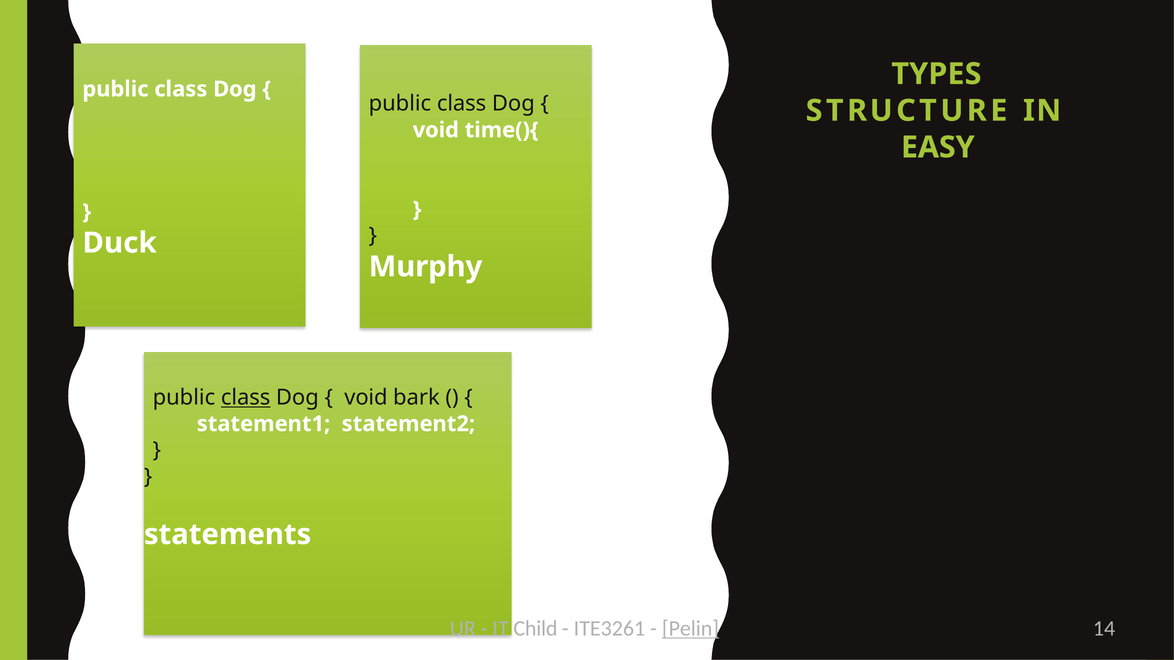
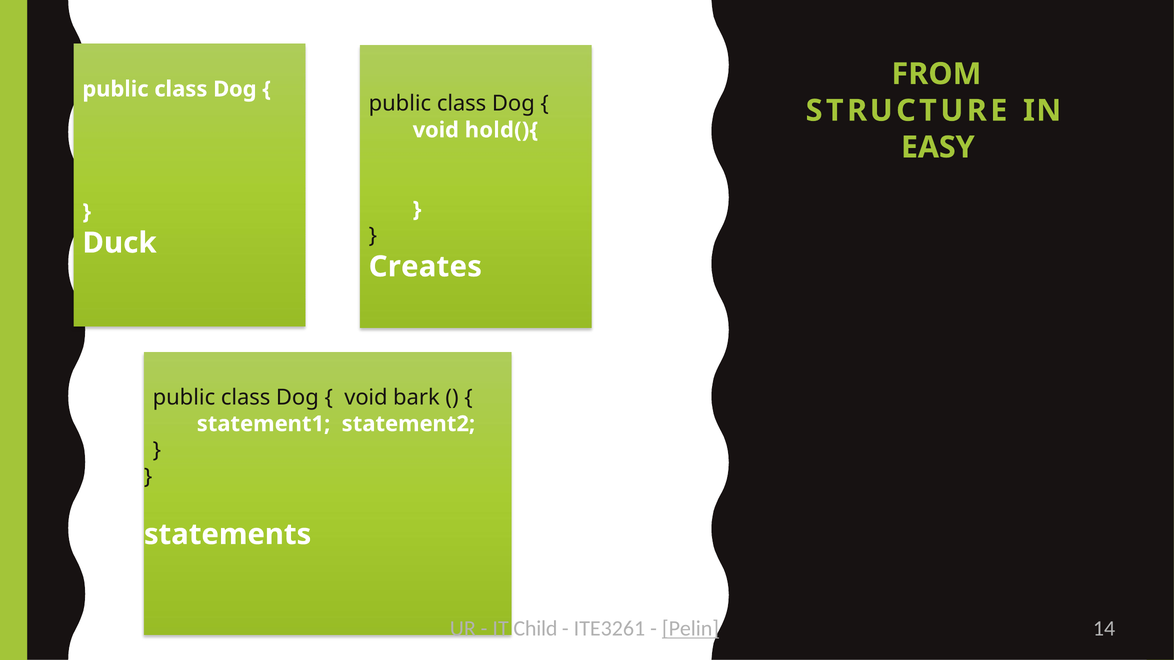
TYPES: TYPES -> FROM
time(){: time(){ -> hold(){
Murphy: Murphy -> Creates
class at (246, 398) underline: present -> none
